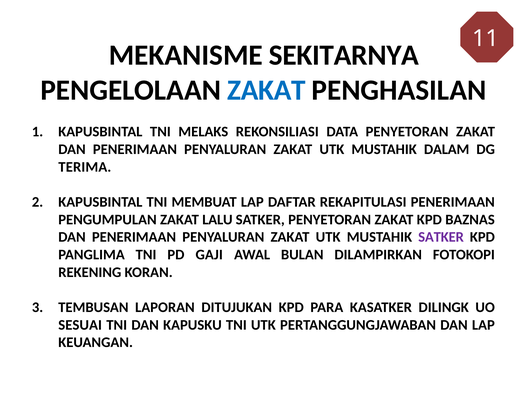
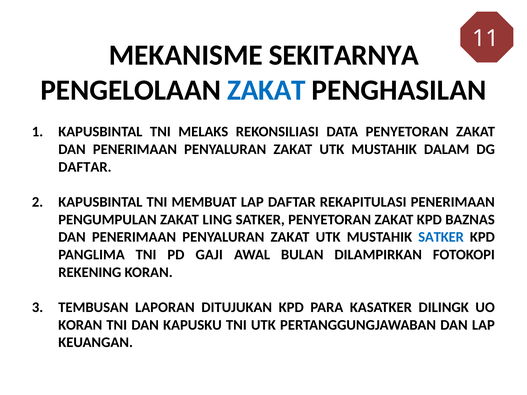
TERIMA at (85, 167): TERIMA -> DAFTAR
LALU: LALU -> LING
SATKER at (441, 237) colour: purple -> blue
SESUAI at (80, 325): SESUAI -> KORAN
